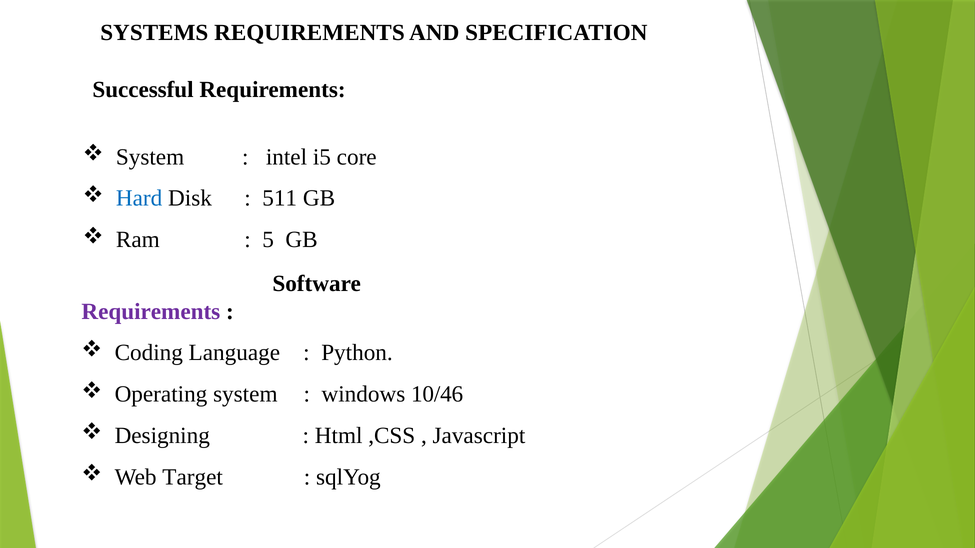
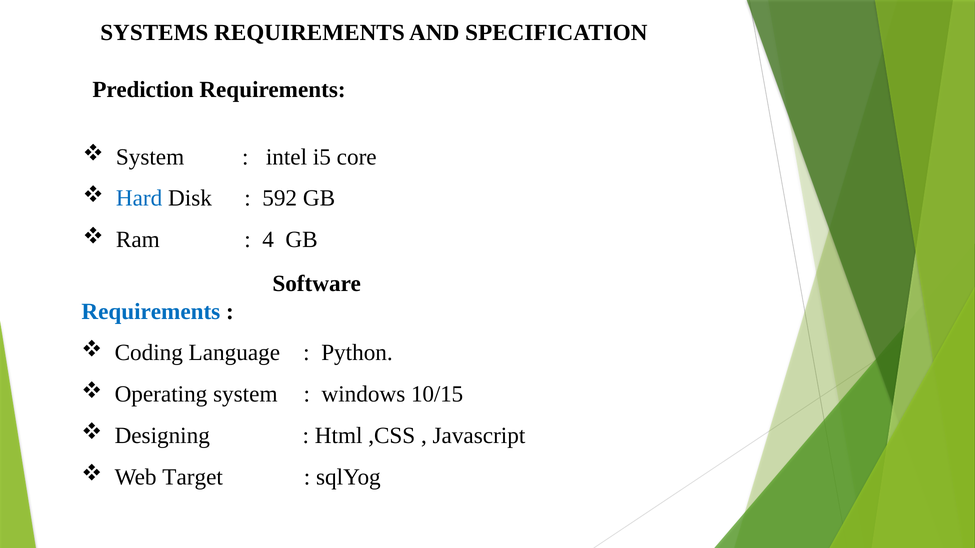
Successful: Successful -> Prediction
511: 511 -> 592
5: 5 -> 4
Requirements at (151, 312) colour: purple -> blue
10/46: 10/46 -> 10/15
